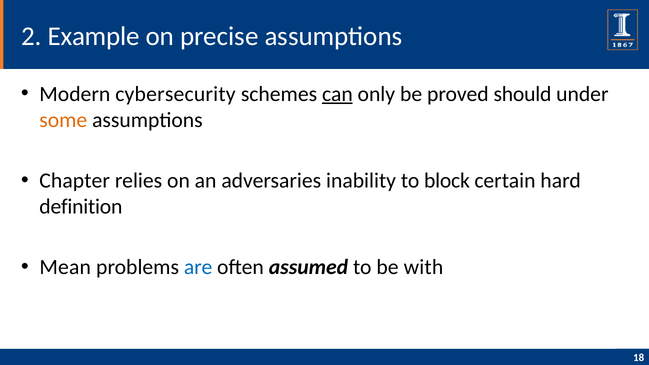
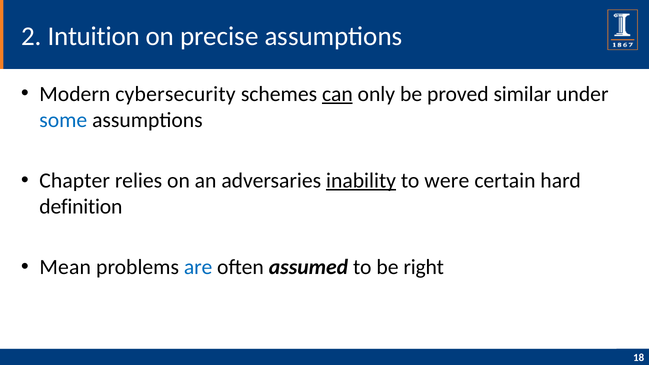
Example: Example -> Intuition
should: should -> similar
some colour: orange -> blue
inability underline: none -> present
block: block -> were
with: with -> right
